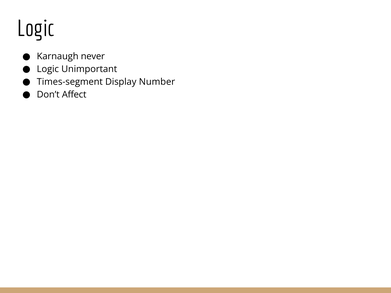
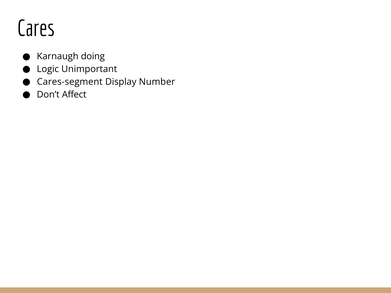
Logic at (36, 29): Logic -> Cares
never: never -> doing
Times-segment: Times-segment -> Cares-segment
